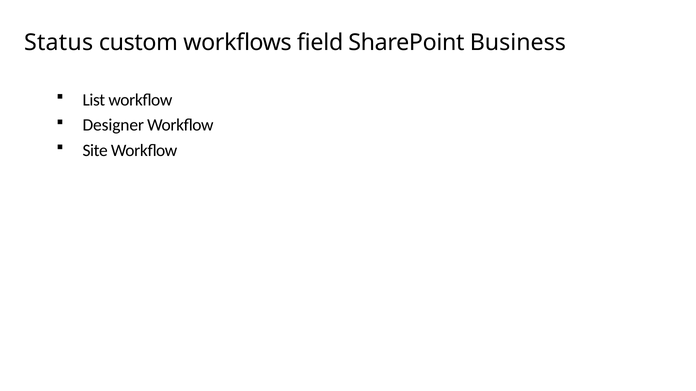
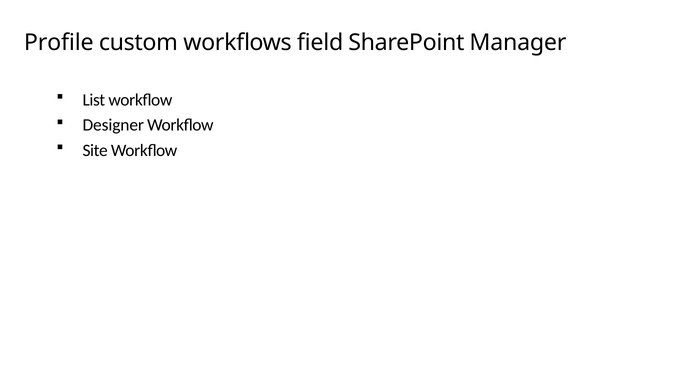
Status: Status -> Profile
Business: Business -> Manager
